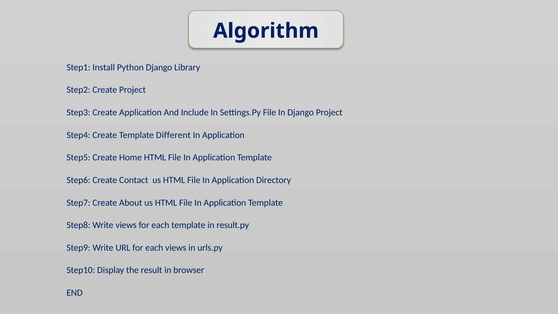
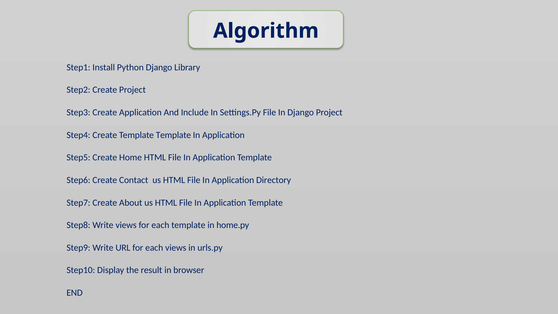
Template Different: Different -> Template
result.py: result.py -> home.py
